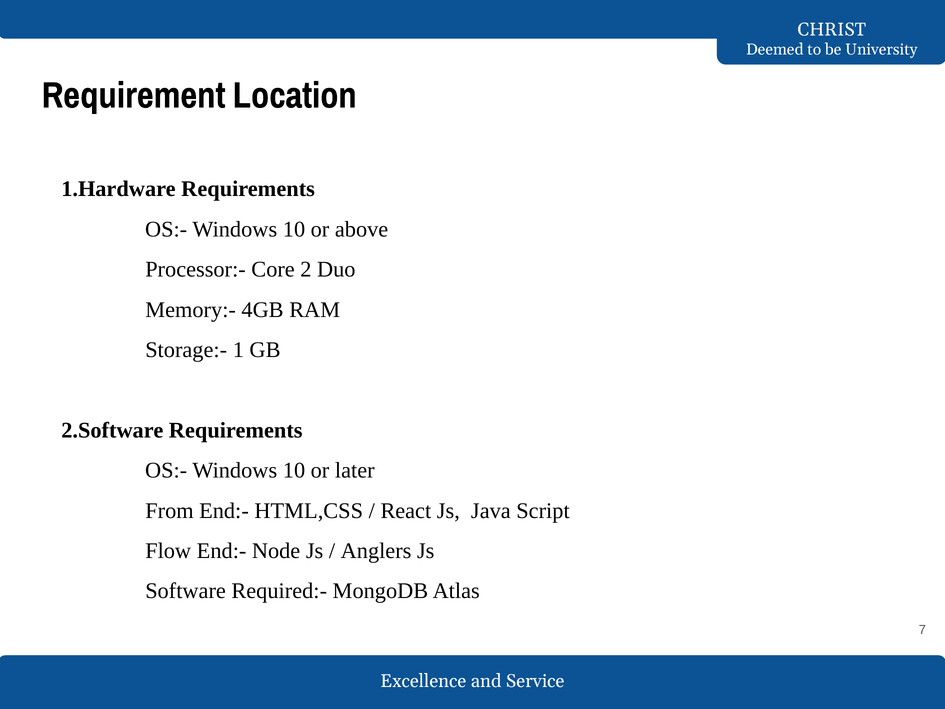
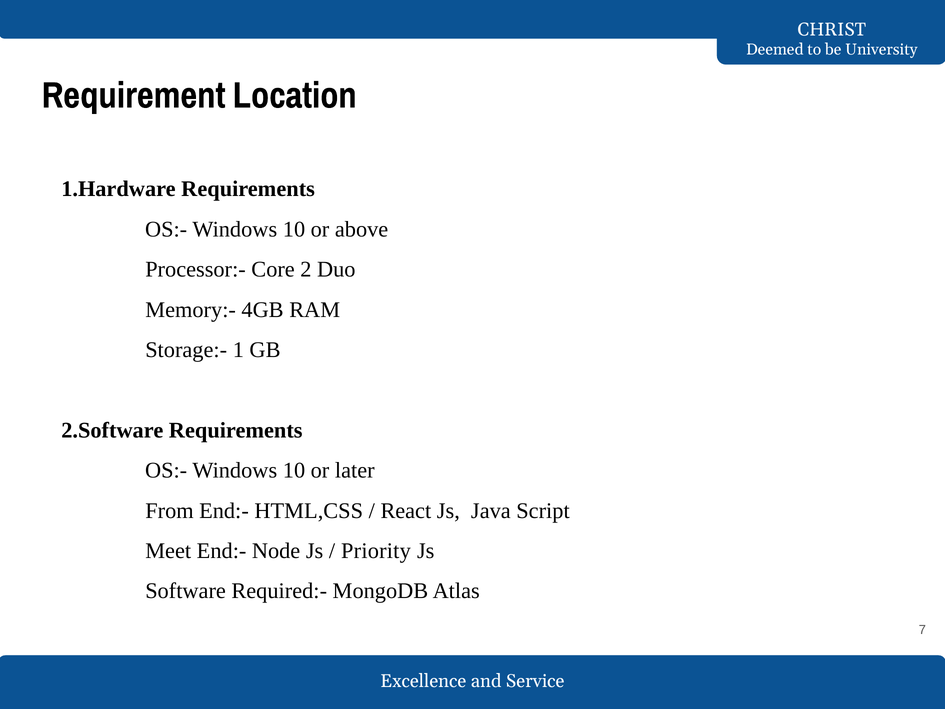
Flow: Flow -> Meet
Anglers: Anglers -> Priority
